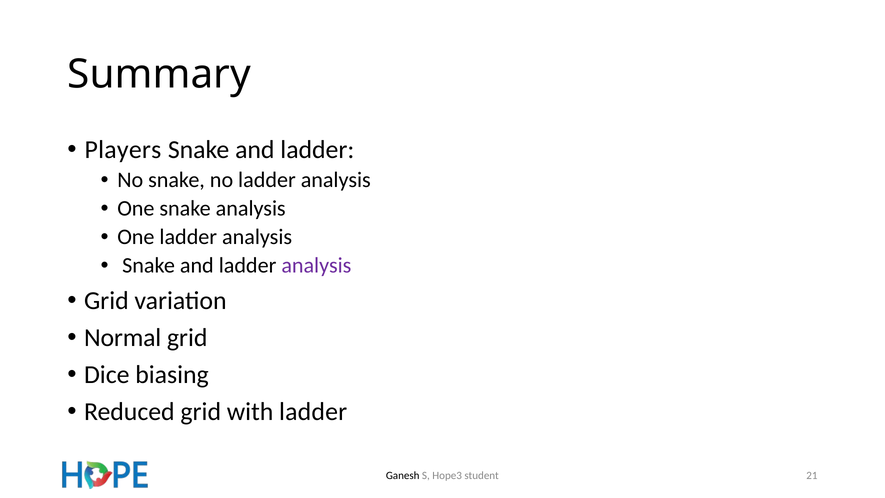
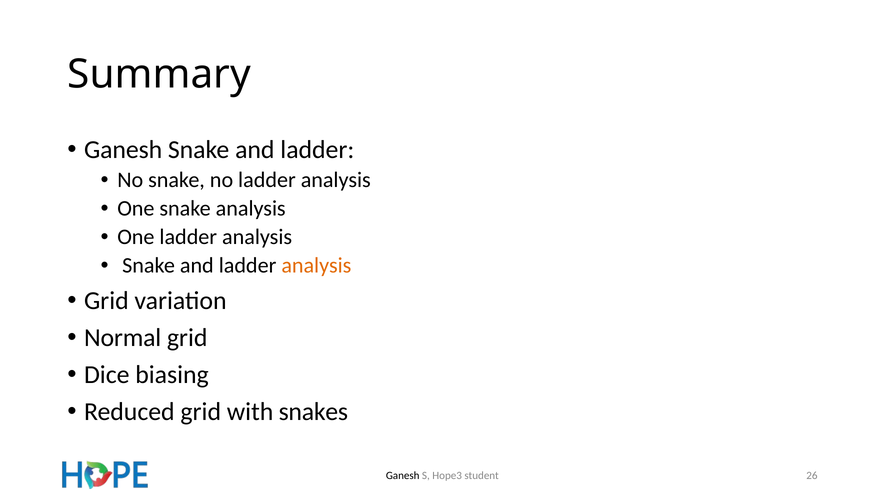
Players at (123, 150): Players -> Ganesh
analysis at (316, 266) colour: purple -> orange
with ladder: ladder -> snakes
21: 21 -> 26
